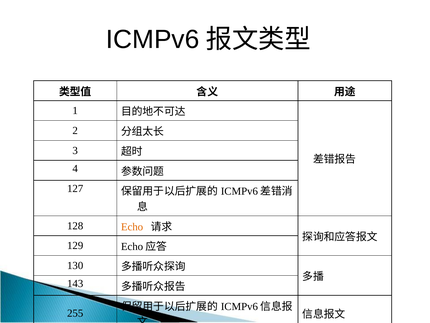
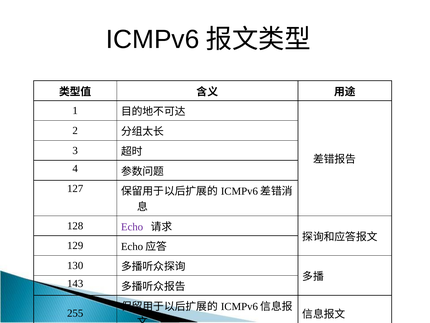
Echo colour: orange -> purple
